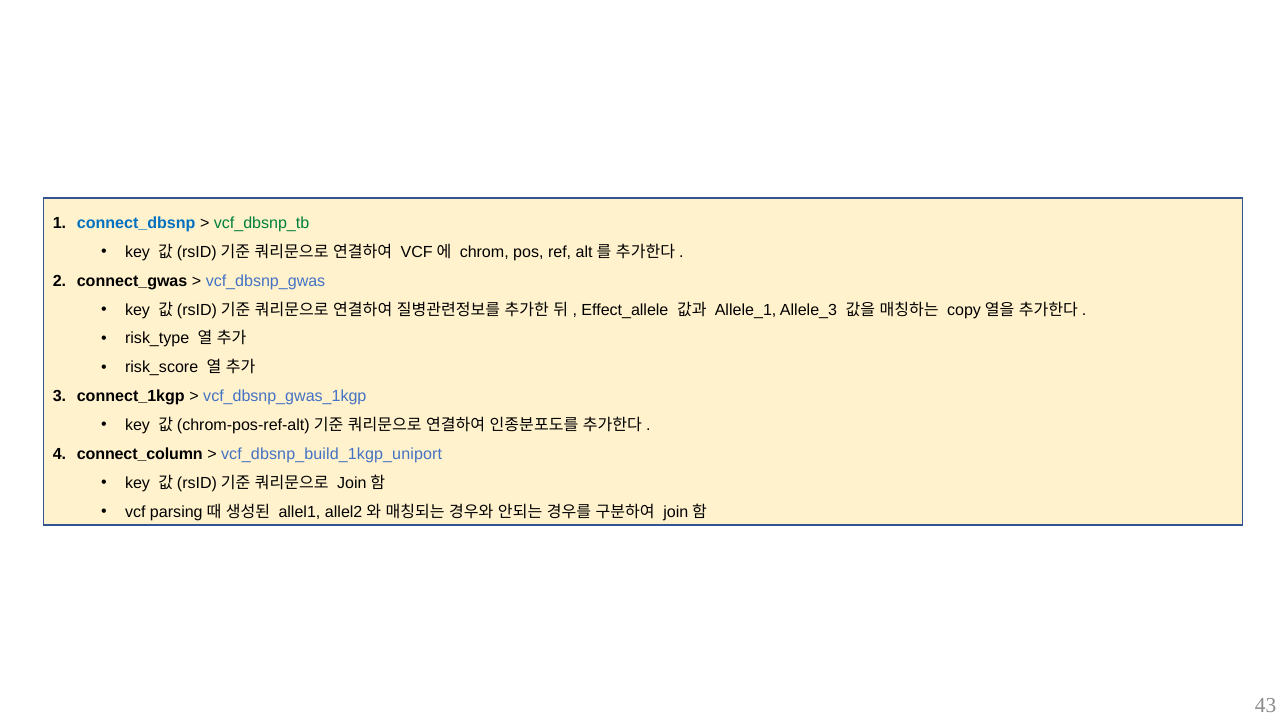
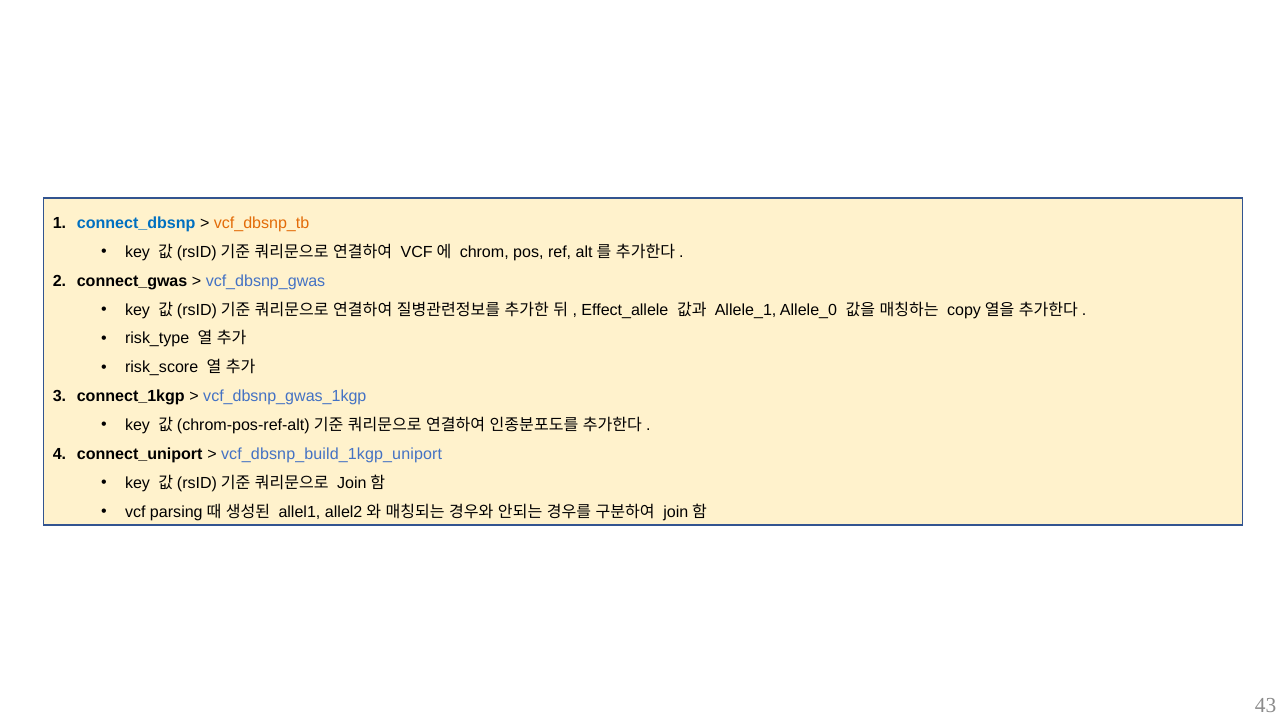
vcf_dbsnp_tb colour: green -> orange
Allele_3: Allele_3 -> Allele_0
connect_column: connect_column -> connect_uniport
